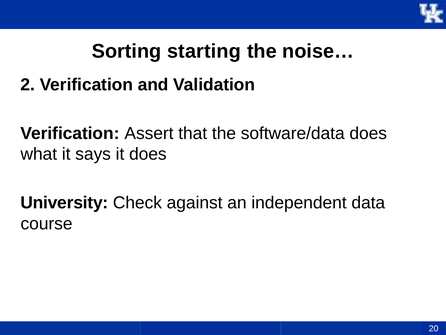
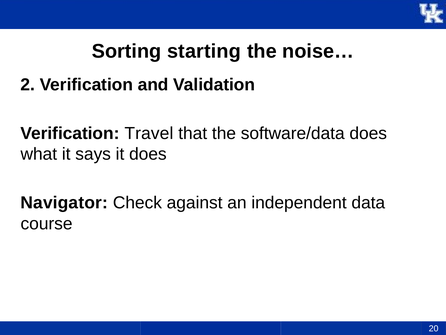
Assert: Assert -> Travel
University: University -> Navigator
